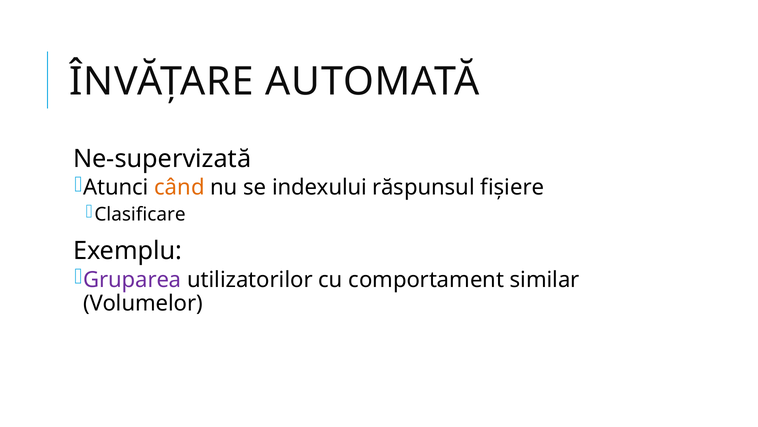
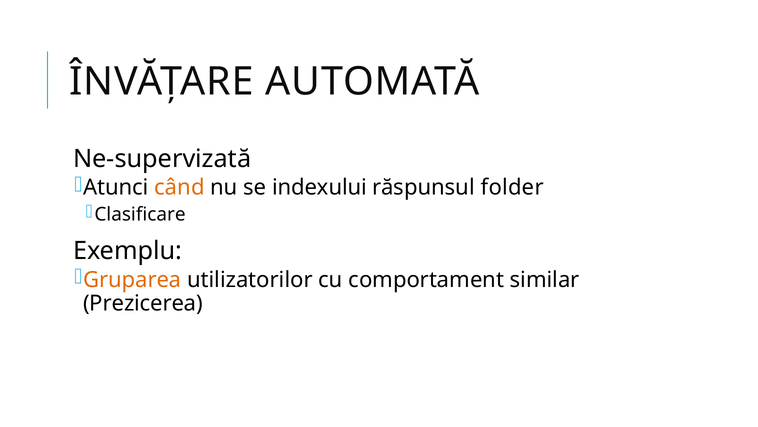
fișiere: fișiere -> folder
Gruparea colour: purple -> orange
Volumelor: Volumelor -> Prezicerea
